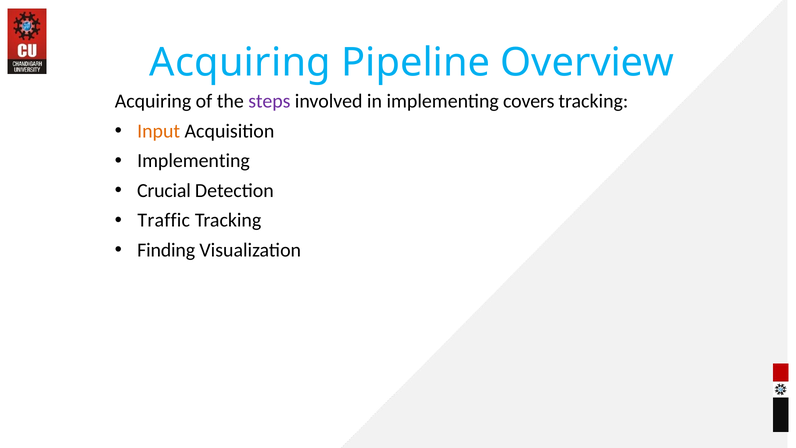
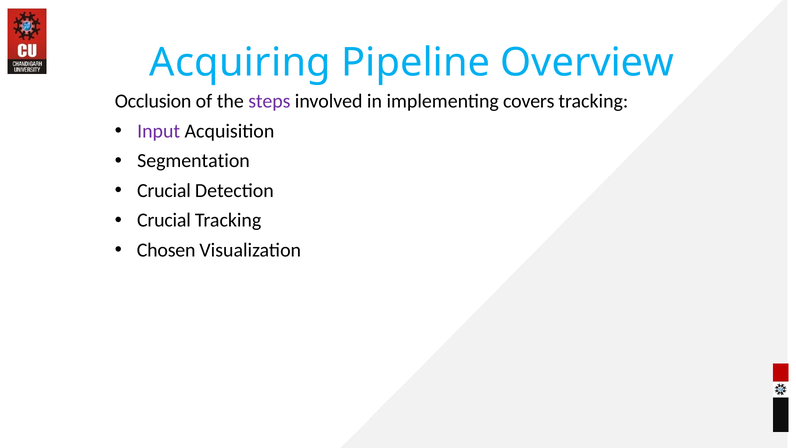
Acquiring at (153, 101): Acquiring -> Occlusion
Input colour: orange -> purple
Implementing at (193, 161): Implementing -> Segmentation
Traffic at (164, 220): Traffic -> Crucial
Finding: Finding -> Chosen
